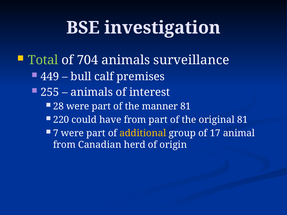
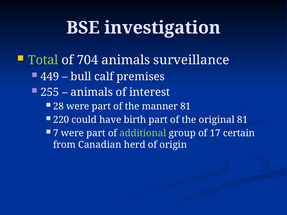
have from: from -> birth
additional colour: yellow -> light green
animal: animal -> certain
